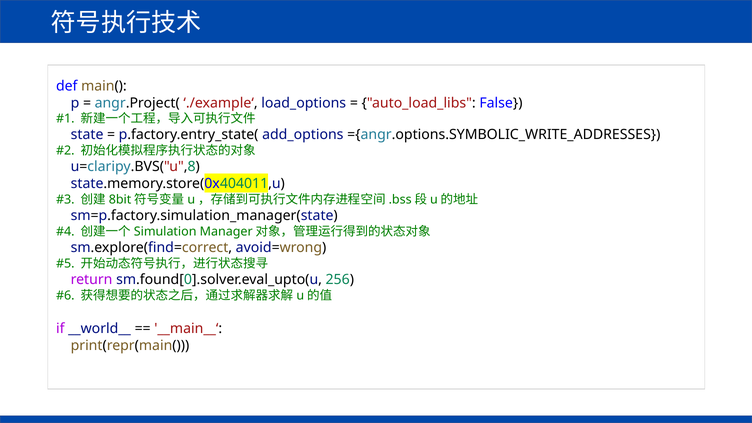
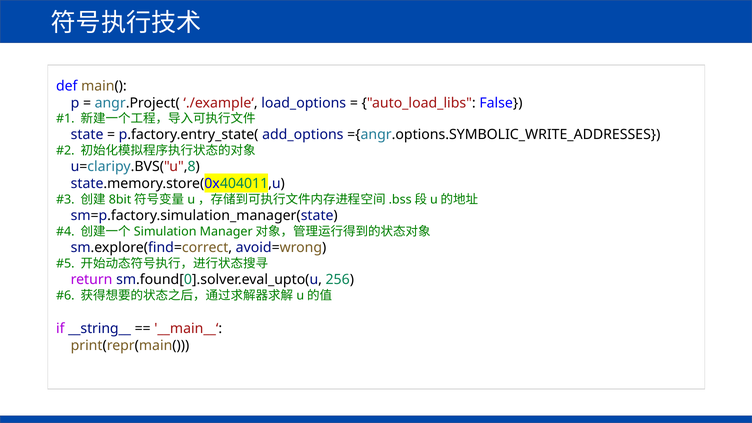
__world__: __world__ -> __string__
